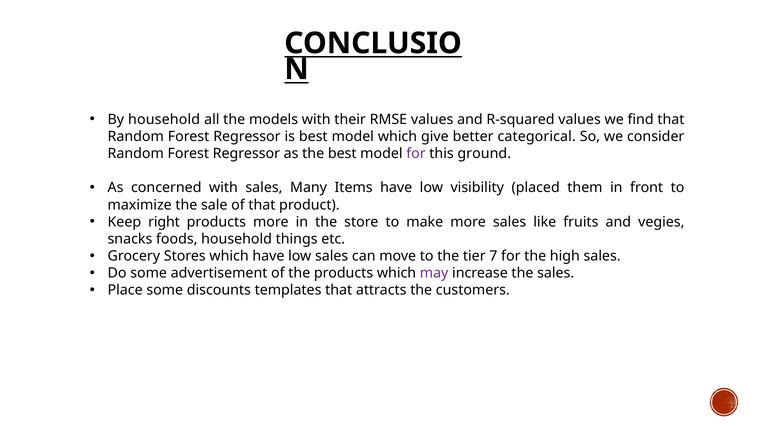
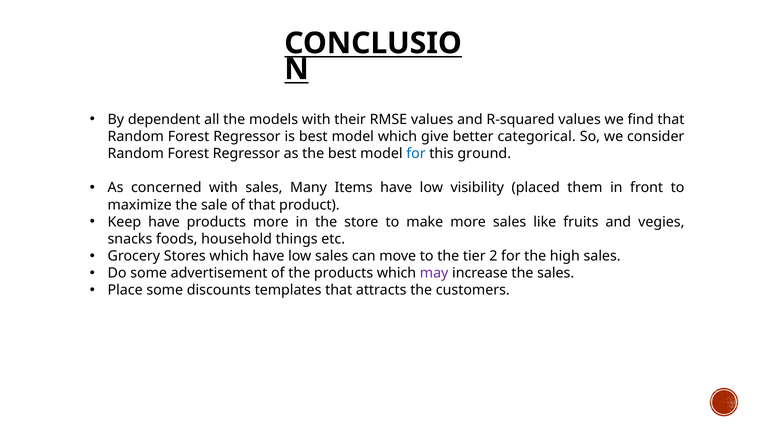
By household: household -> dependent
for at (416, 154) colour: purple -> blue
Keep right: right -> have
7: 7 -> 2
